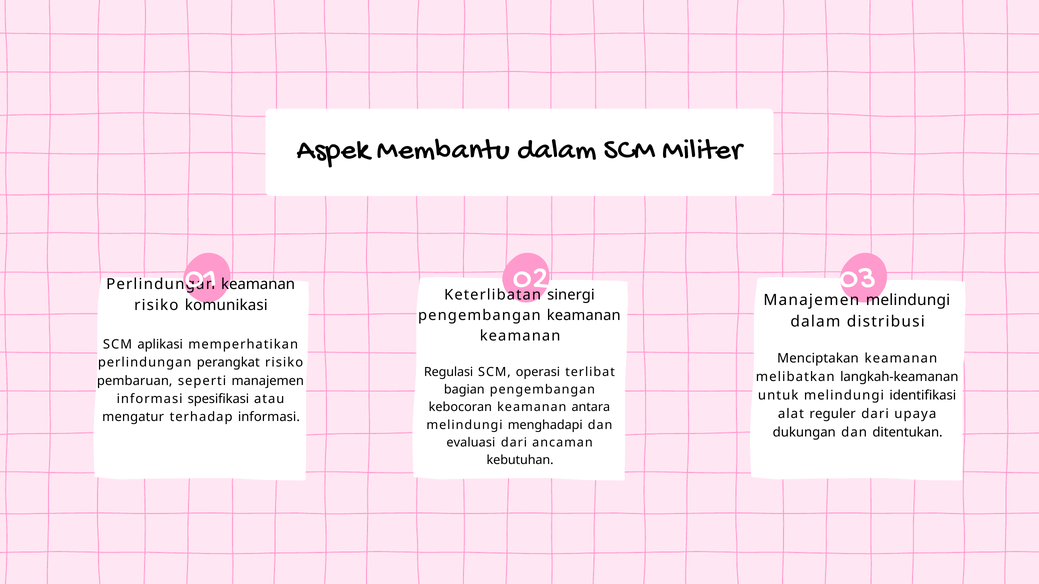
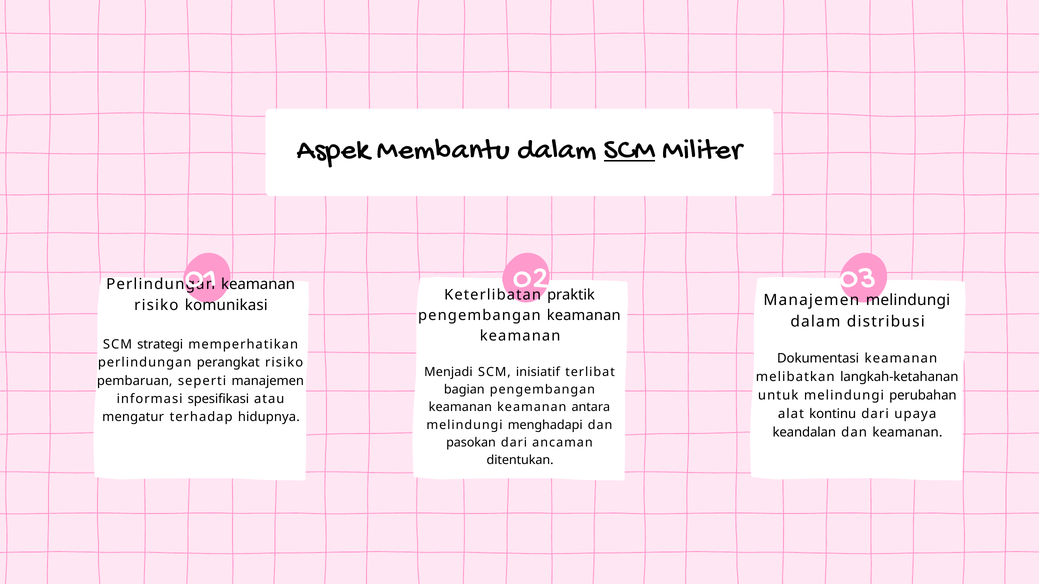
SCM at (629, 148) underline: none -> present
sinergi: sinergi -> praktik
aplikasi: aplikasi -> strategi
Menciptakan: Menciptakan -> Dokumentasi
Regulasi: Regulasi -> Menjadi
operasi: operasi -> inisiatif
langkah-keamanan: langkah-keamanan -> langkah-ketahanan
identifikasi: identifikasi -> perubahan
kebocoran at (460, 408): kebocoran -> keamanan
reguler: reguler -> kontinu
terhadap informasi: informasi -> hidupnya
dukungan: dukungan -> keandalan
dan ditentukan: ditentukan -> keamanan
evaluasi: evaluasi -> pasokan
kebutuhan: kebutuhan -> ditentukan
